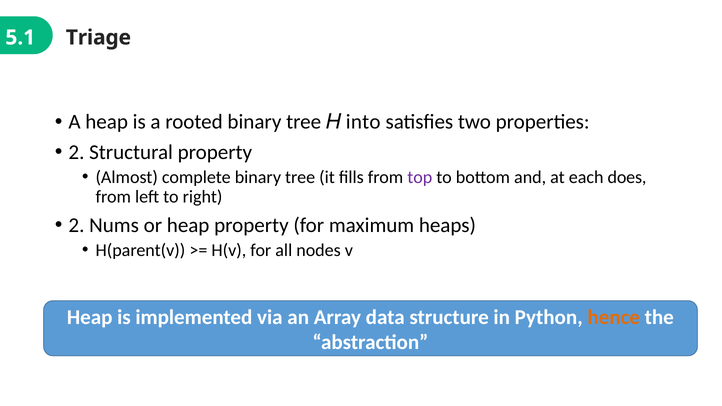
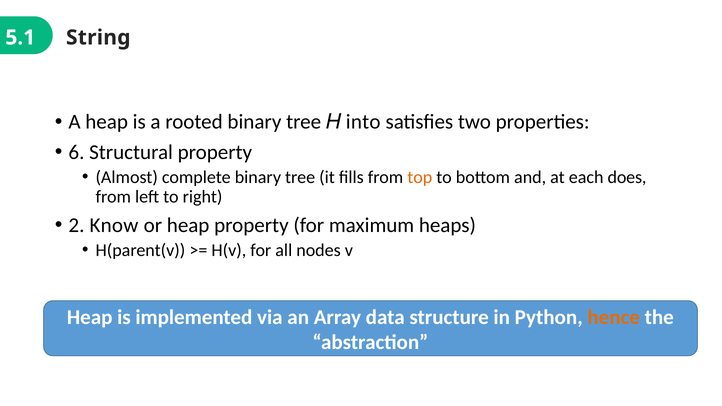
Triage: Triage -> String
2 at (76, 152): 2 -> 6
top colour: purple -> orange
Nums: Nums -> Know
